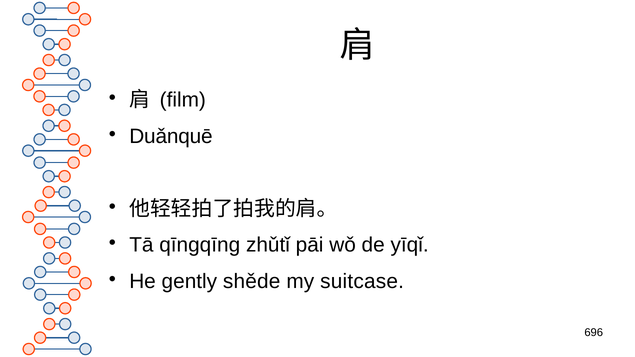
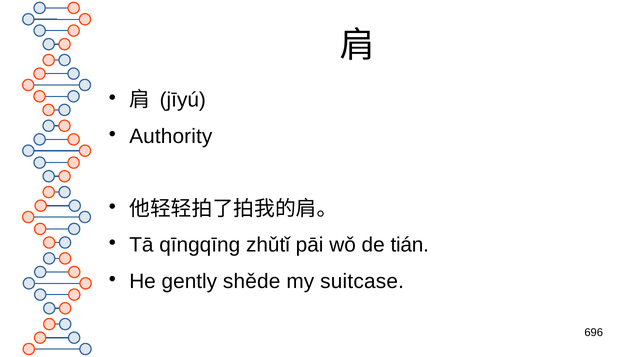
film: film -> jīyú
Duǎnquē: Duǎnquē -> Authority
yīqǐ: yīqǐ -> tián
